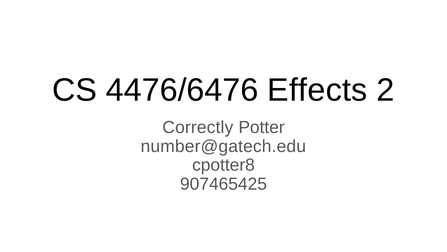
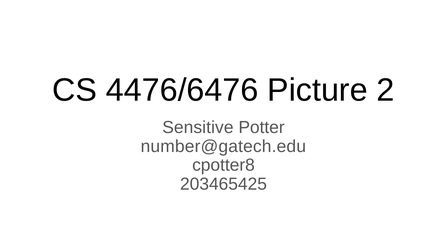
Effects: Effects -> Picture
Correctly: Correctly -> Sensitive
907465425: 907465425 -> 203465425
